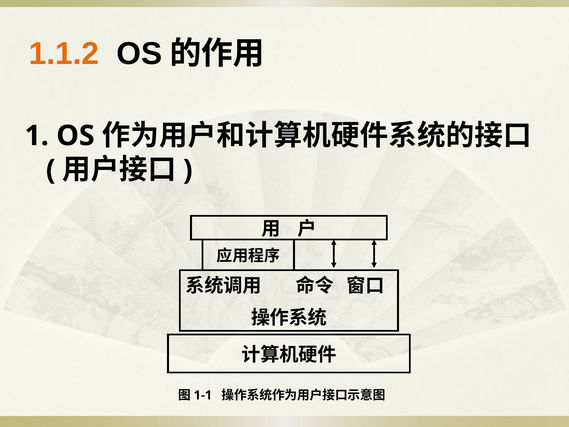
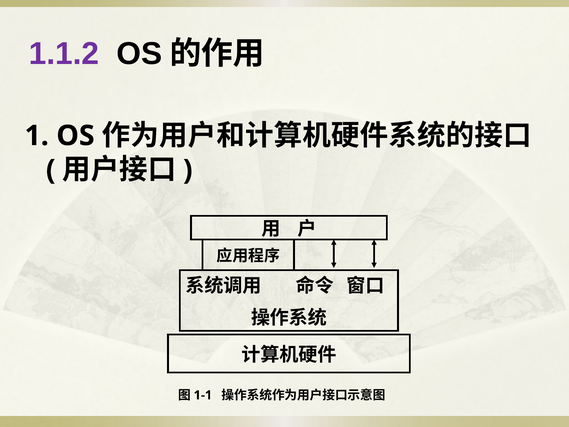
1.1.2 colour: orange -> purple
